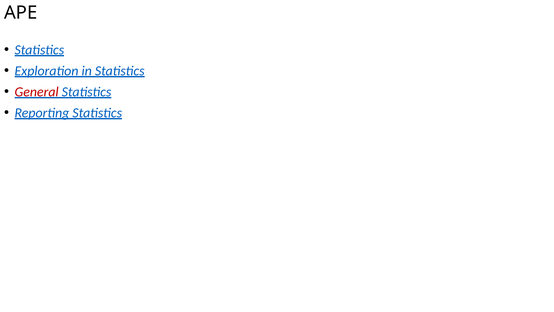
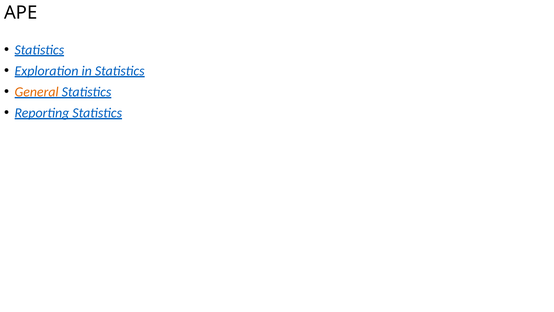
General colour: red -> orange
